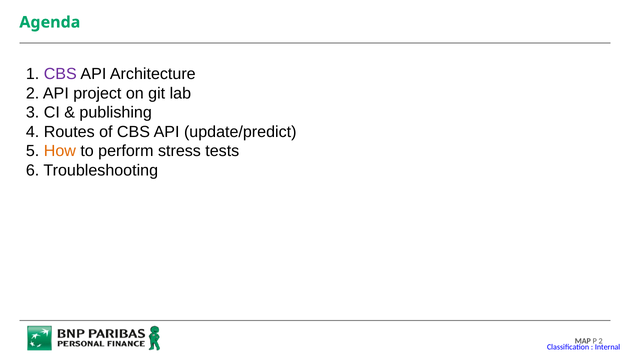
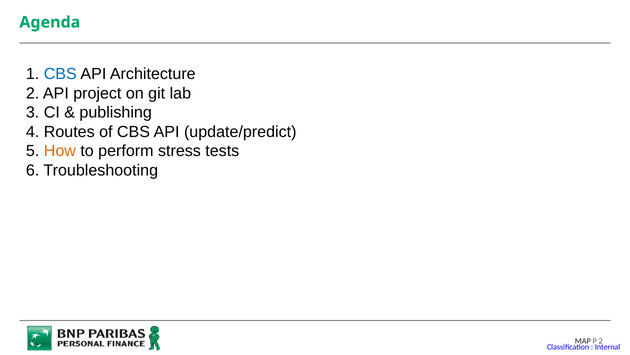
CBS at (60, 74) colour: purple -> blue
